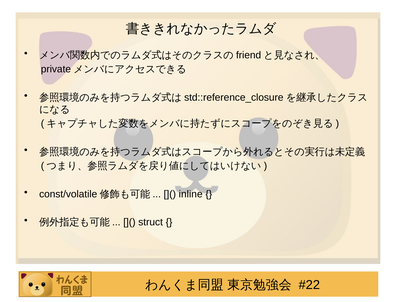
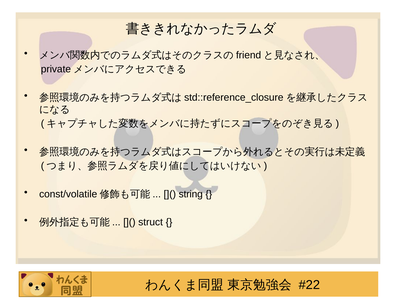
inline: inline -> string
